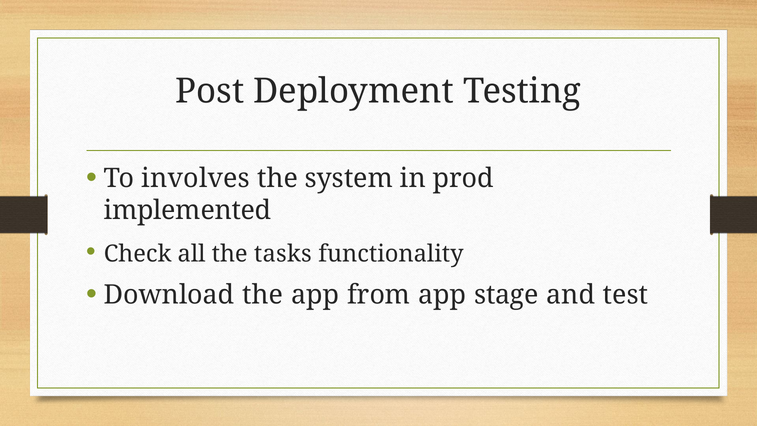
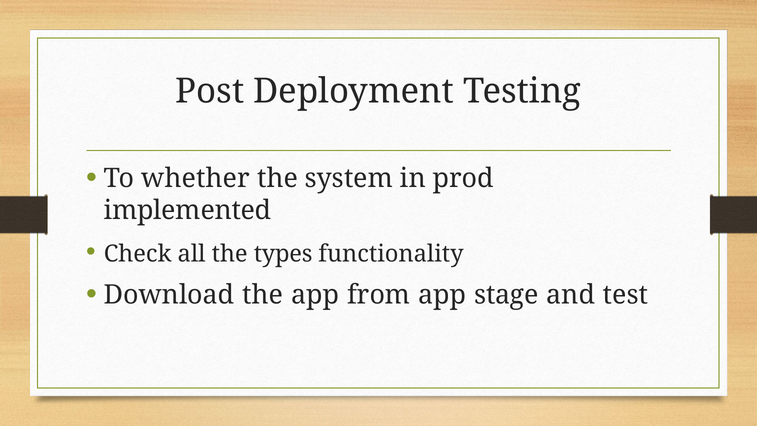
involves: involves -> whether
tasks: tasks -> types
